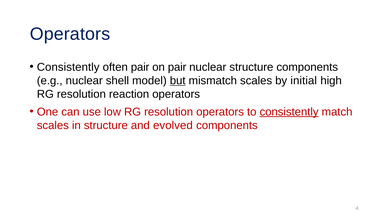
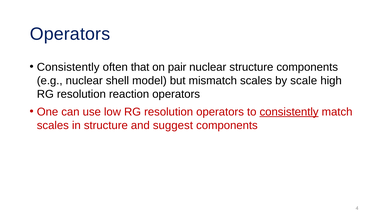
often pair: pair -> that
but underline: present -> none
initial: initial -> scale
evolved: evolved -> suggest
